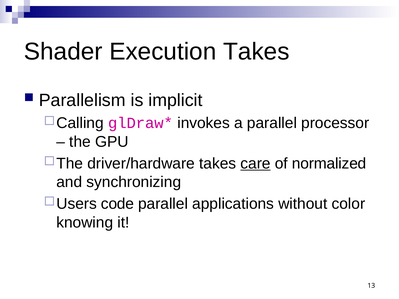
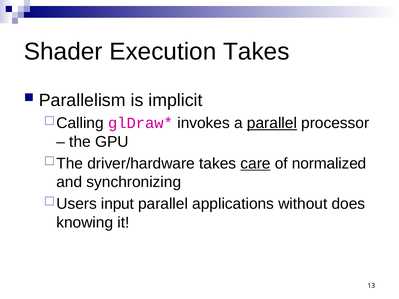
parallel at (272, 123) underline: none -> present
code: code -> input
color: color -> does
